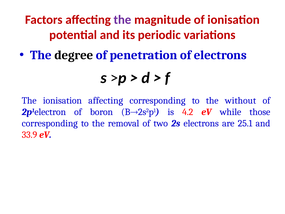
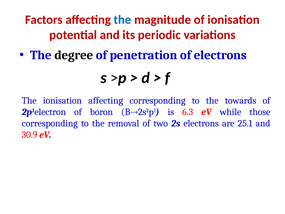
the at (123, 20) colour: purple -> blue
without: without -> towards
4.2: 4.2 -> 6.3
33.9: 33.9 -> 30.9
